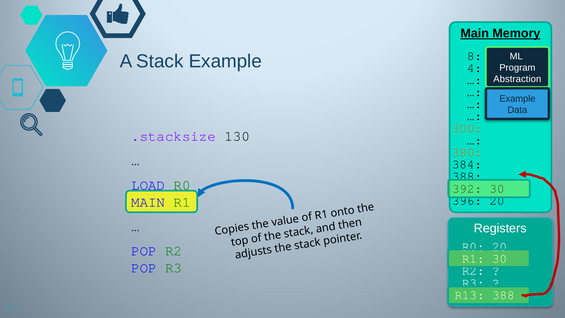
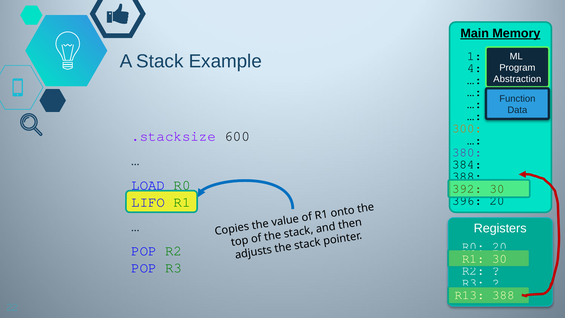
8: 8 -> 1
Example at (517, 99): Example -> Function
130: 130 -> 600
380 colour: orange -> purple
MAIN at (148, 202): MAIN -> LIFO
